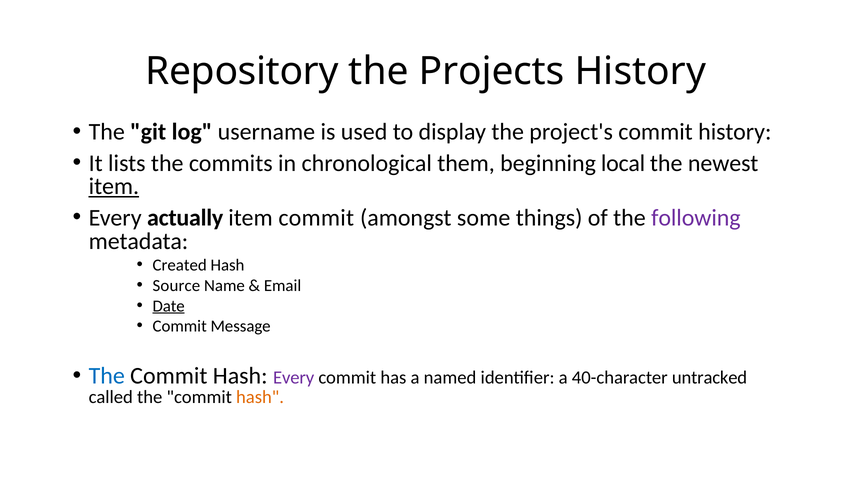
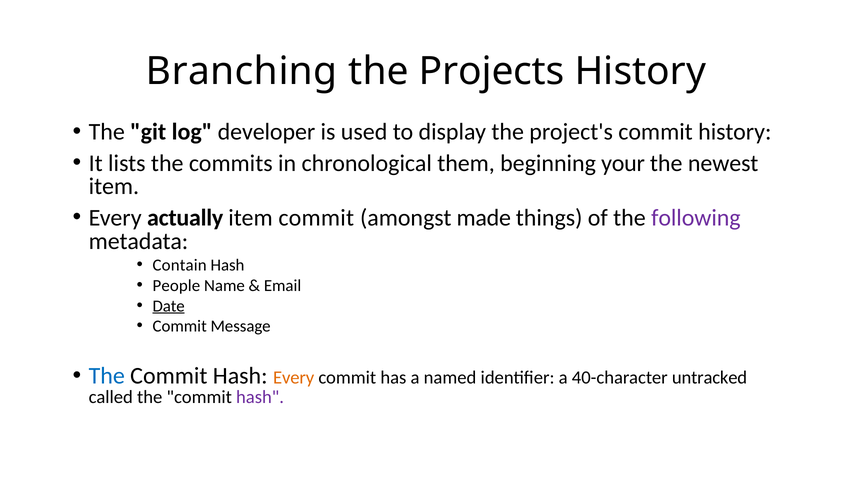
Repository: Repository -> Branching
username: username -> developer
local: local -> your
item at (114, 187) underline: present -> none
some: some -> made
Created: Created -> Contain
Source: Source -> People
Every at (294, 378) colour: purple -> orange
hash at (260, 397) colour: orange -> purple
